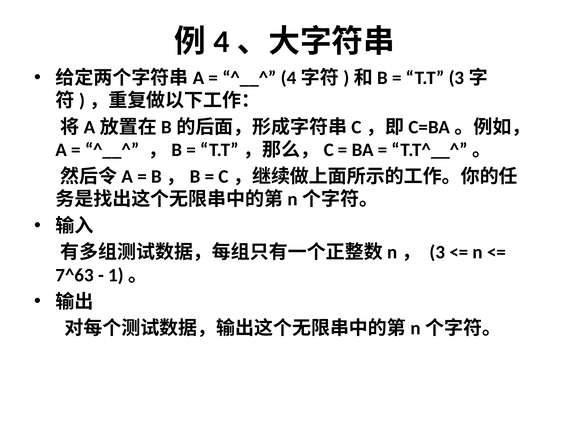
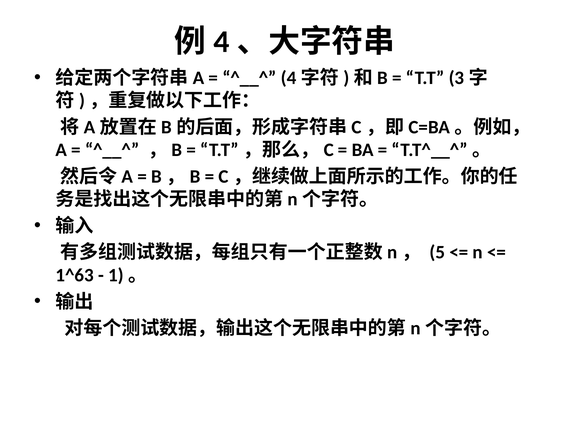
3: 3 -> 5
7^63: 7^63 -> 1^63
